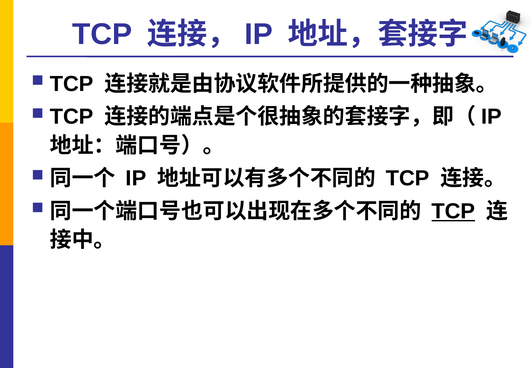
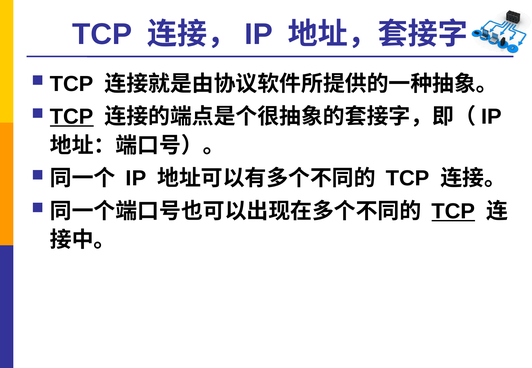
TCP at (72, 117) underline: none -> present
